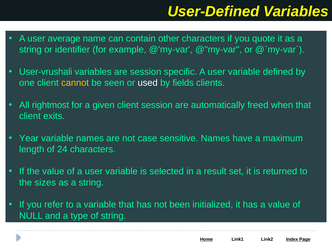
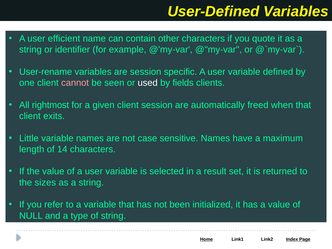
average: average -> efficient
User-vrushali: User-vrushali -> User-rename
cannot colour: yellow -> pink
Year: Year -> Little
24: 24 -> 14
